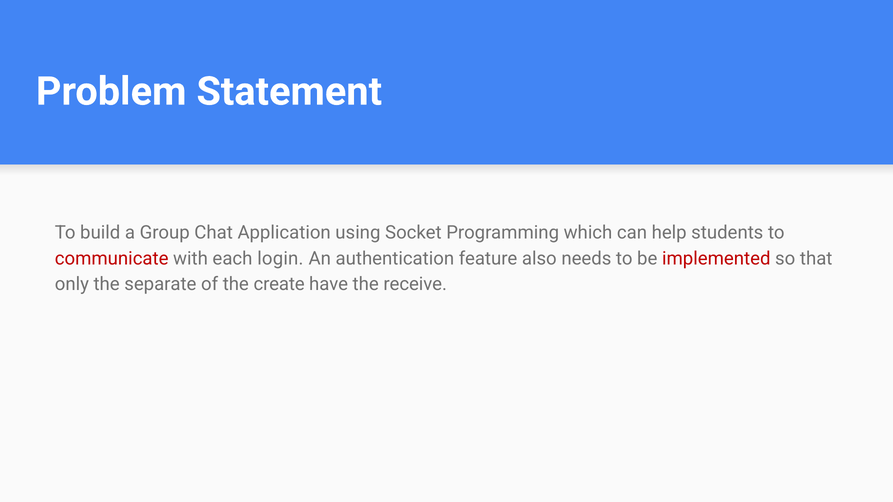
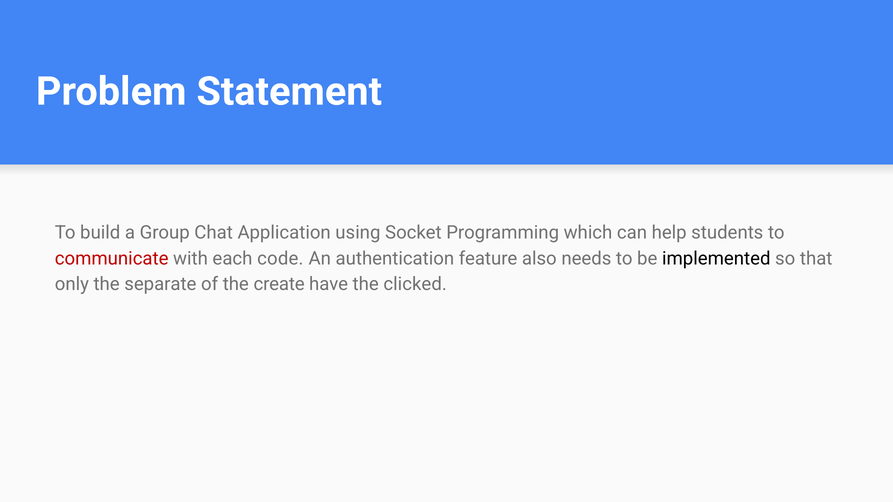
login: login -> code
implemented colour: red -> black
receive: receive -> clicked
